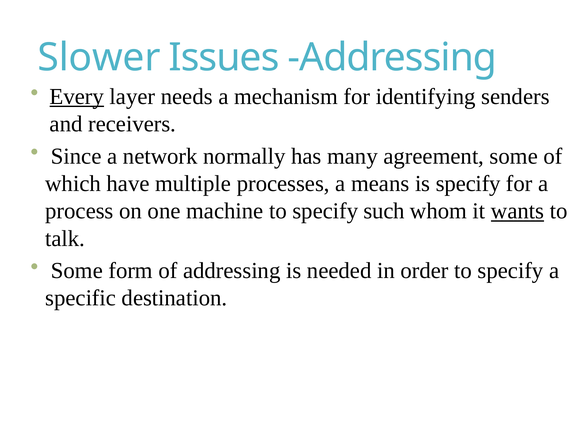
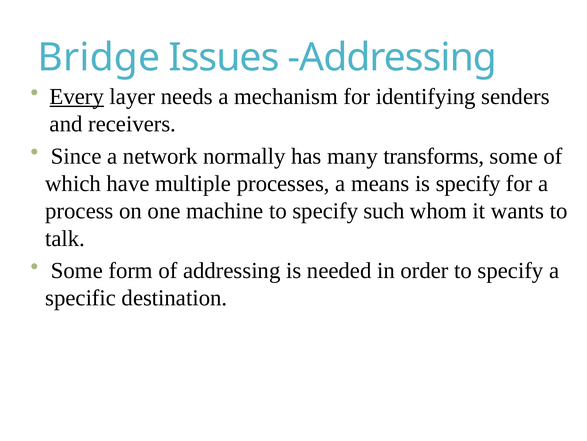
Slower: Slower -> Bridge
agreement: agreement -> transforms
wants underline: present -> none
